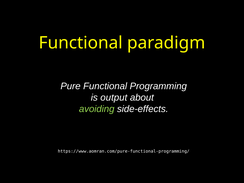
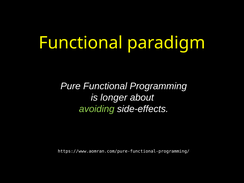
output: output -> longer
